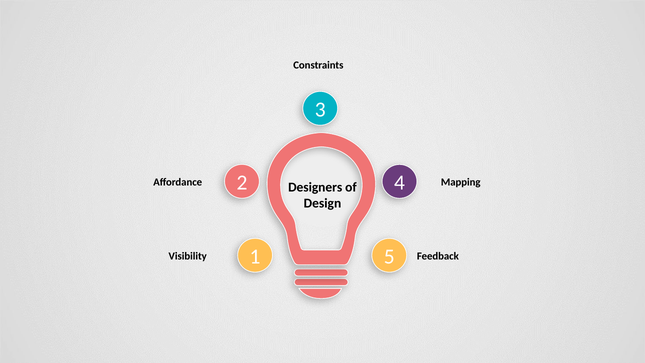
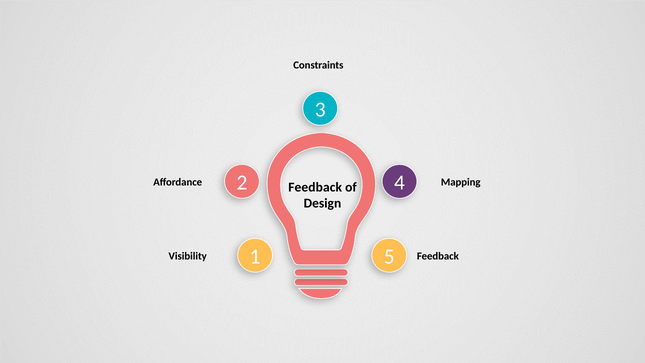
Designers at (315, 187): Designers -> Feedback
